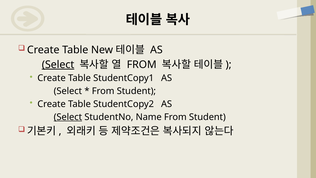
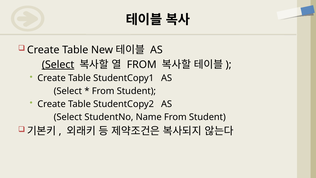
Select at (68, 117) underline: present -> none
